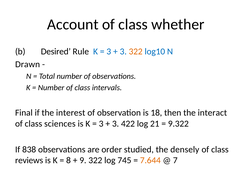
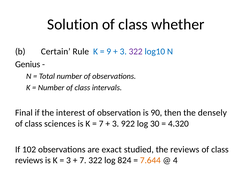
Account: Account -> Solution
Desired: Desired -> Certain
3 at (109, 51): 3 -> 9
322 at (136, 51) colour: orange -> purple
Drawn: Drawn -> Genius
18: 18 -> 90
interact: interact -> densely
3 at (101, 124): 3 -> 7
422: 422 -> 922
21: 21 -> 30
9.322: 9.322 -> 4.320
838: 838 -> 102
order: order -> exact
the densely: densely -> reviews
8 at (68, 160): 8 -> 3
9 at (83, 160): 9 -> 7
745: 745 -> 824
7: 7 -> 4
